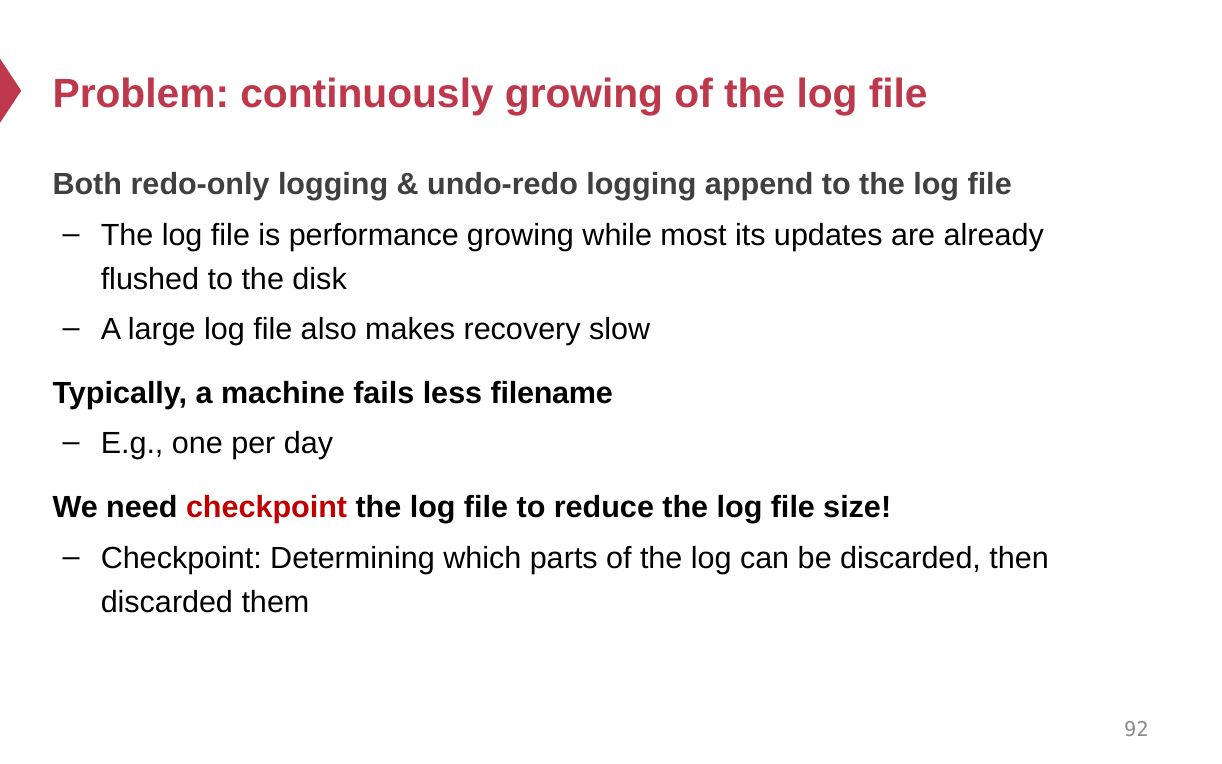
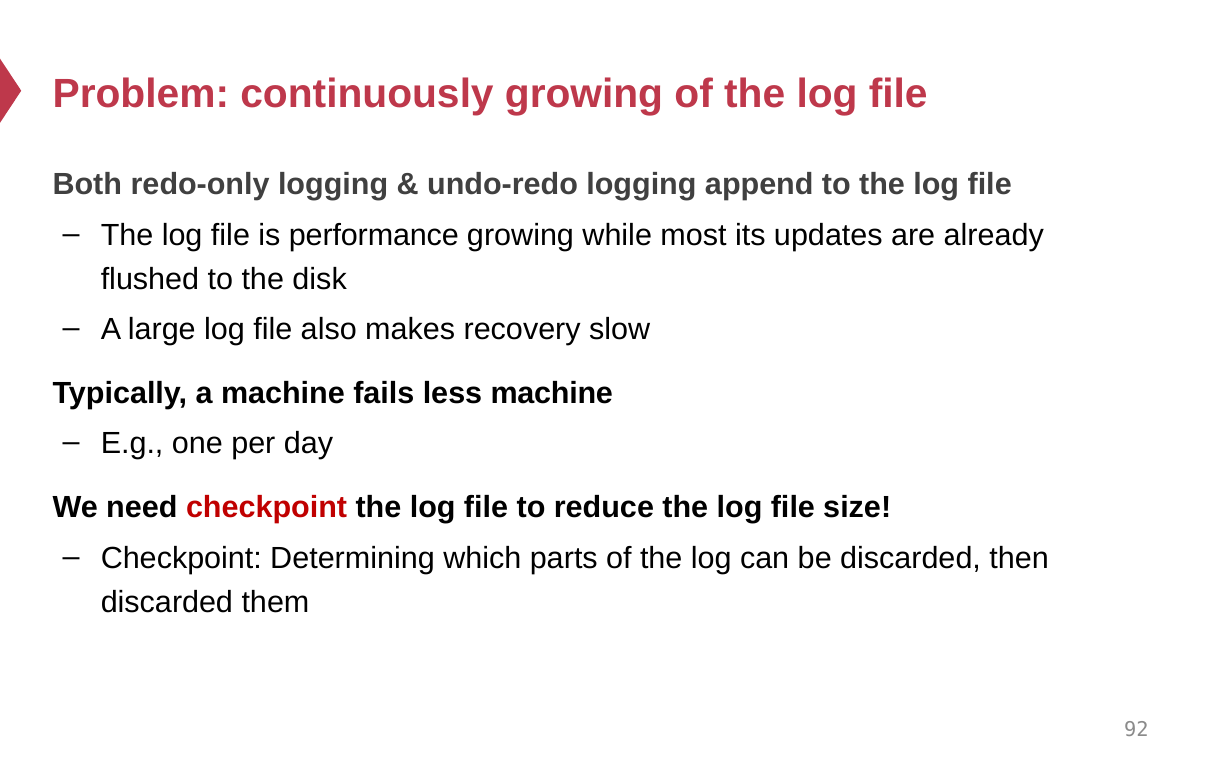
less filename: filename -> machine
